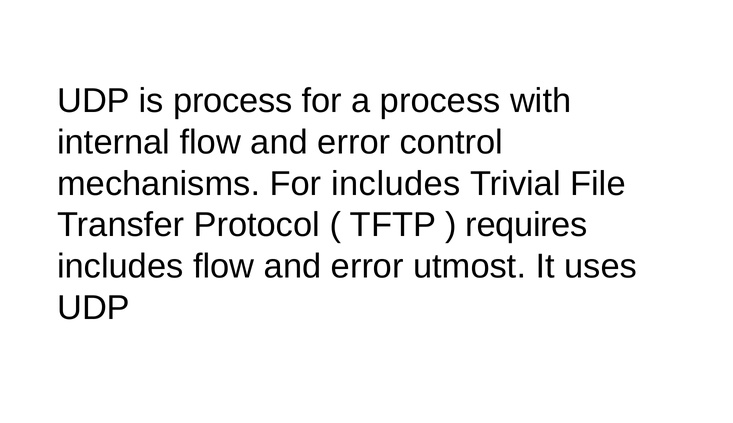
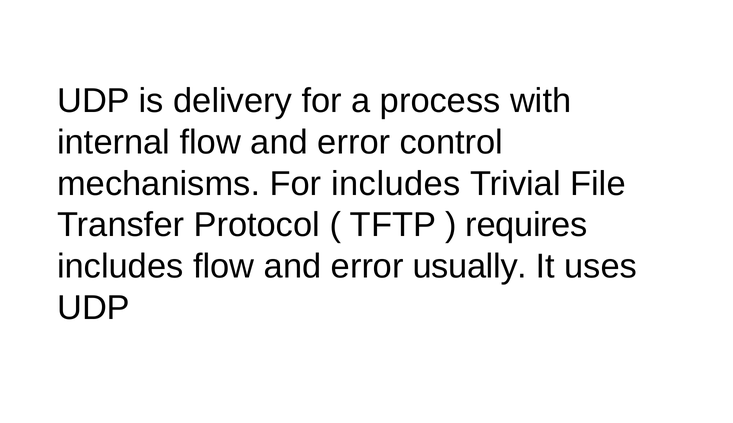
is process: process -> delivery
utmost: utmost -> usually
